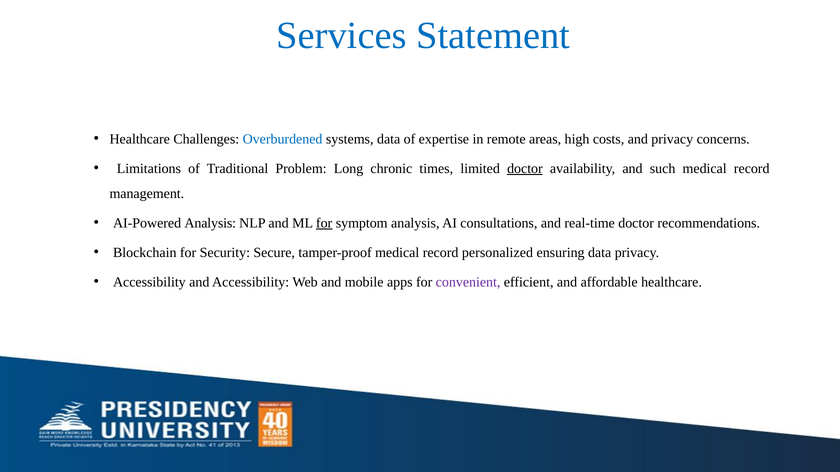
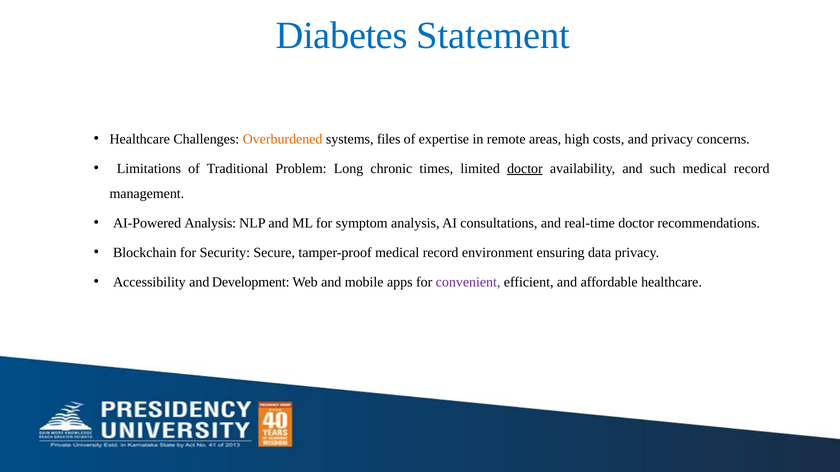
Services: Services -> Diabetes
Overburdened colour: blue -> orange
systems data: data -> files
for at (324, 223) underline: present -> none
personalized: personalized -> environment
and Accessibility: Accessibility -> Development
